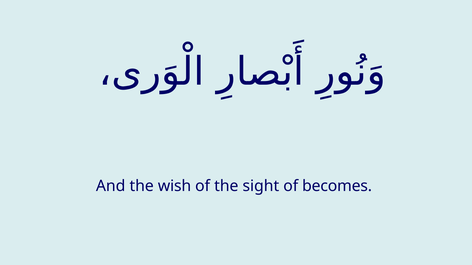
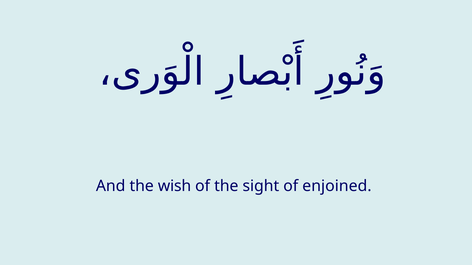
becomes: becomes -> enjoined
